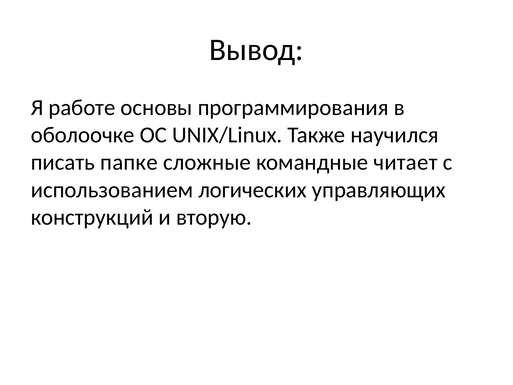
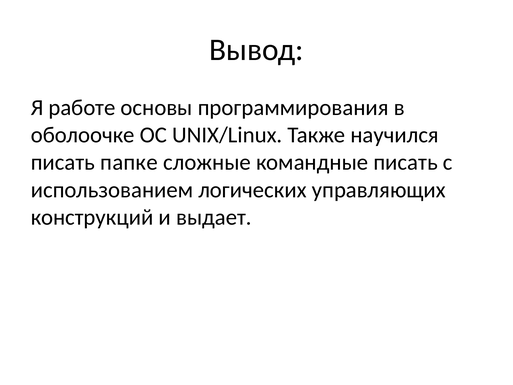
командные читает: читает -> писать
вторую: вторую -> выдает
